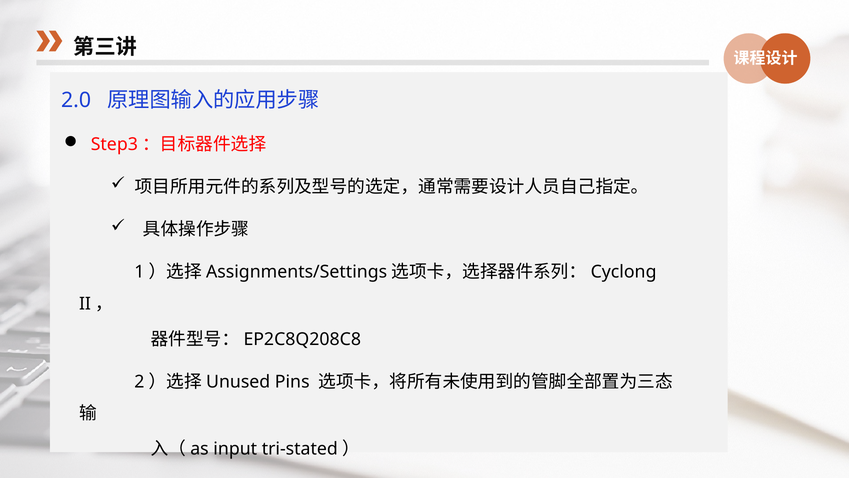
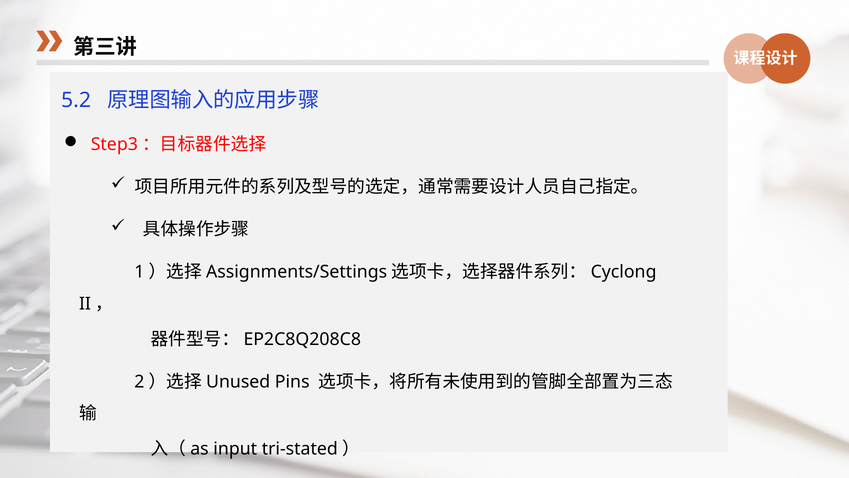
2.0: 2.0 -> 5.2
